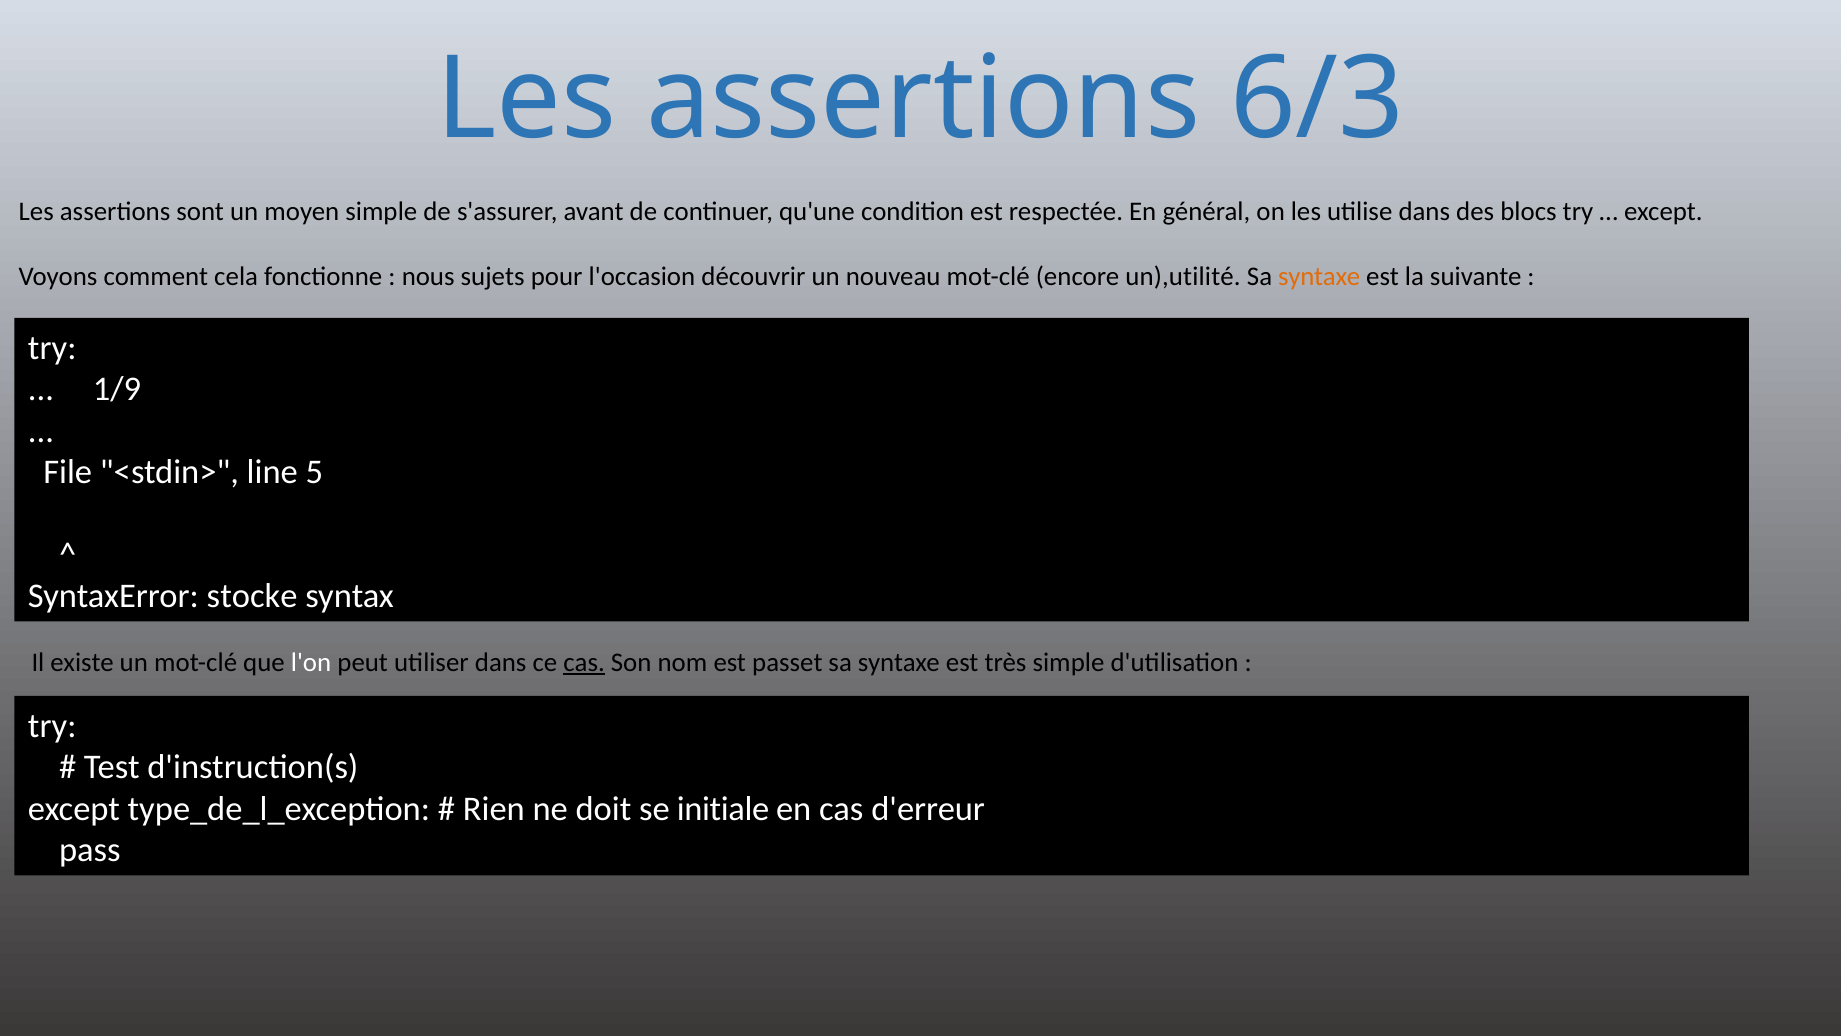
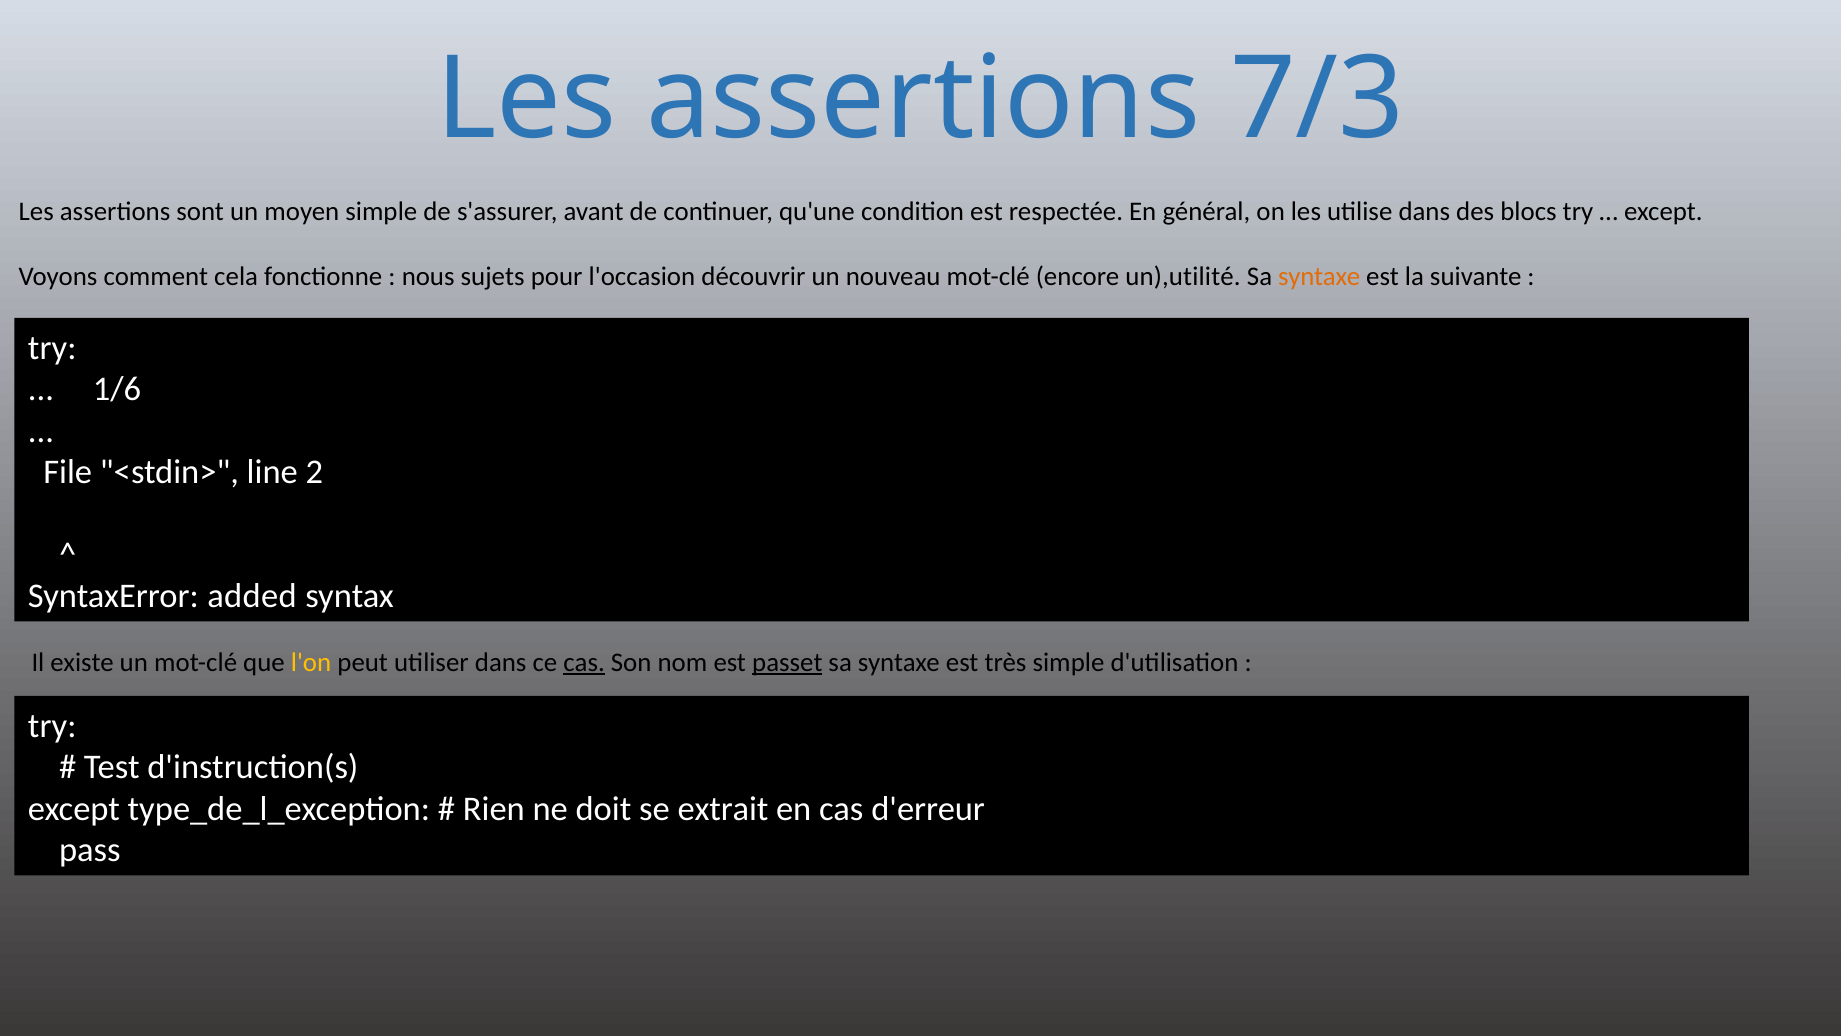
6/3: 6/3 -> 7/3
1/9: 1/9 -> 1/6
5: 5 -> 2
stocke: stocke -> added
l'on colour: white -> yellow
passet underline: none -> present
initiale: initiale -> extrait
